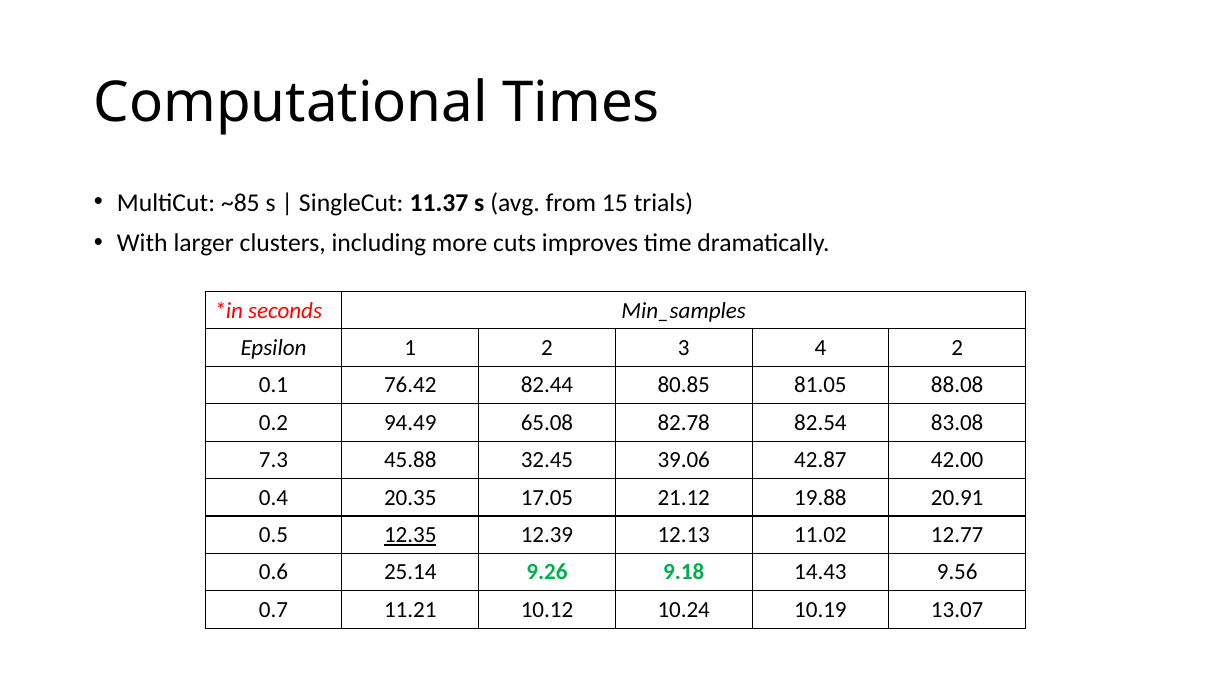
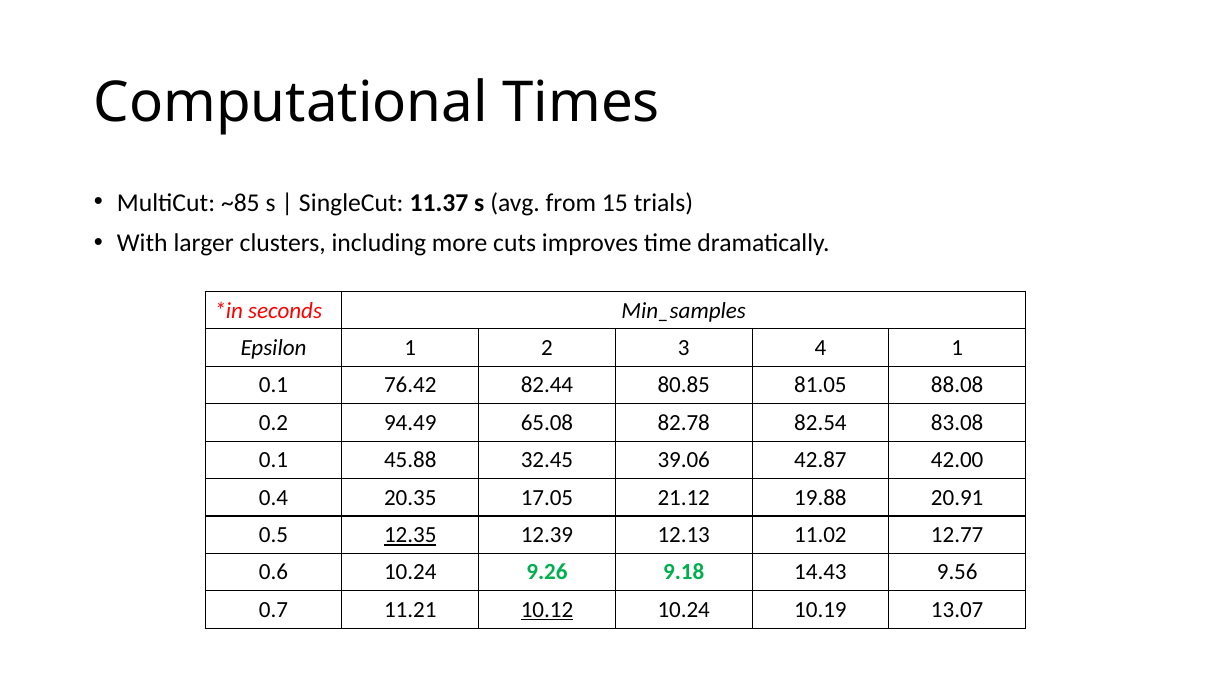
4 2: 2 -> 1
7.3 at (274, 460): 7.3 -> 0.1
0.6 25.14: 25.14 -> 10.24
10.12 underline: none -> present
